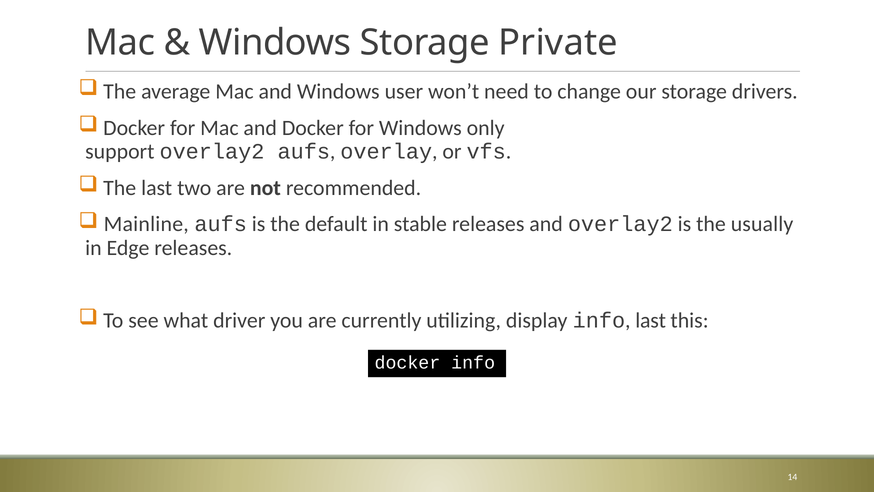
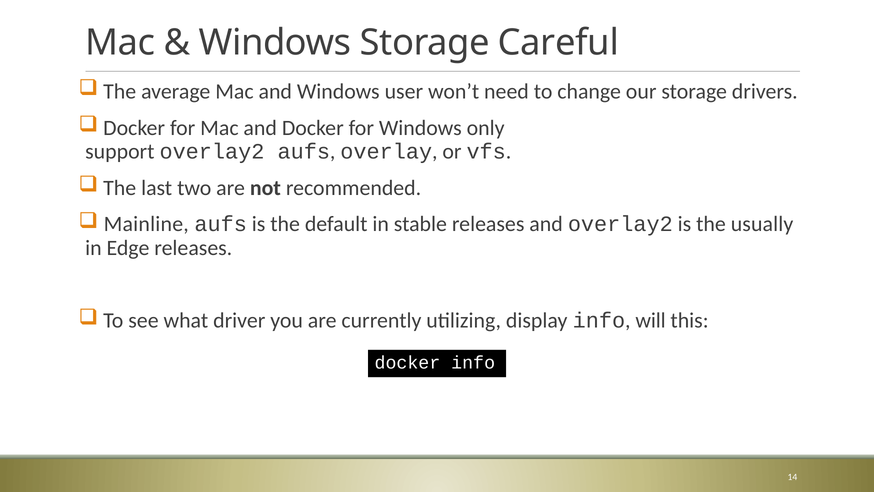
Private: Private -> Careful
info last: last -> will
